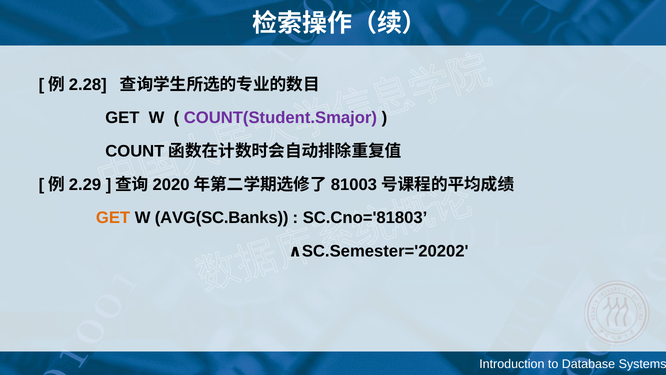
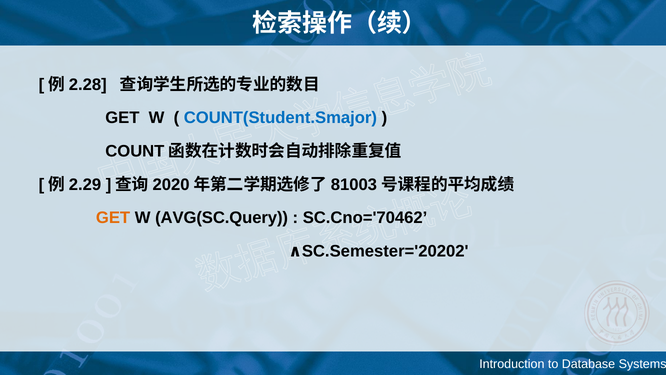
COUNT(Student.Smajor colour: purple -> blue
AVG(SC.Banks: AVG(SC.Banks -> AVG(SC.Query
SC.Cno='81803: SC.Cno='81803 -> SC.Cno='70462
